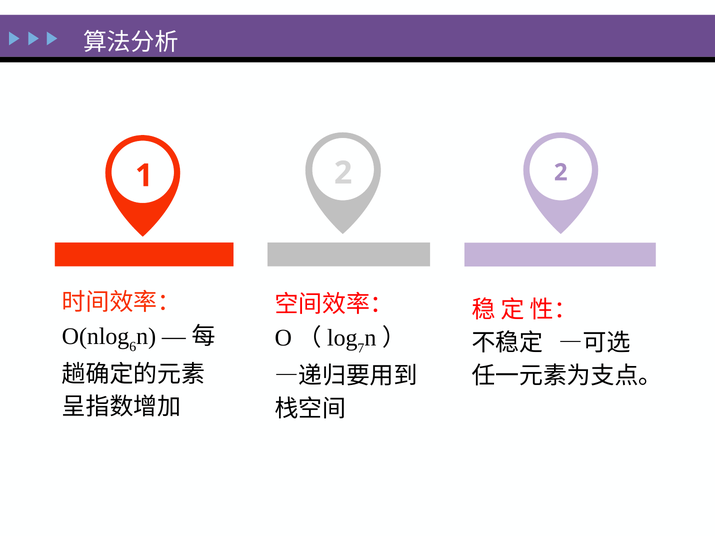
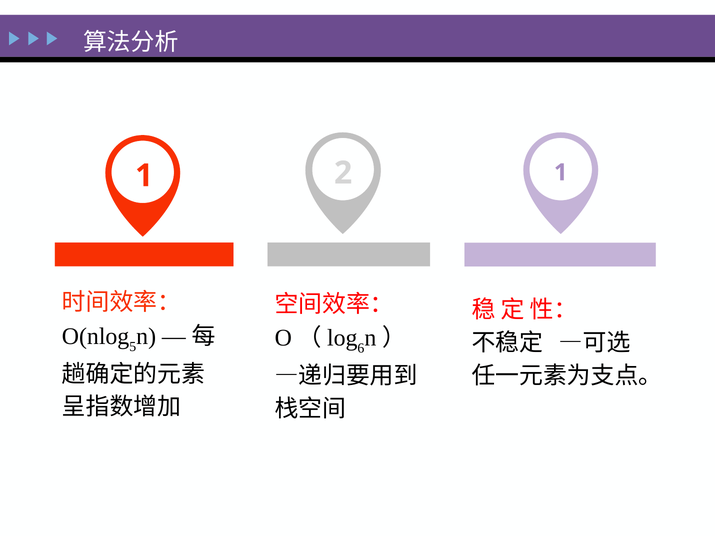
2 2: 2 -> 1
6: 6 -> 5
7: 7 -> 6
